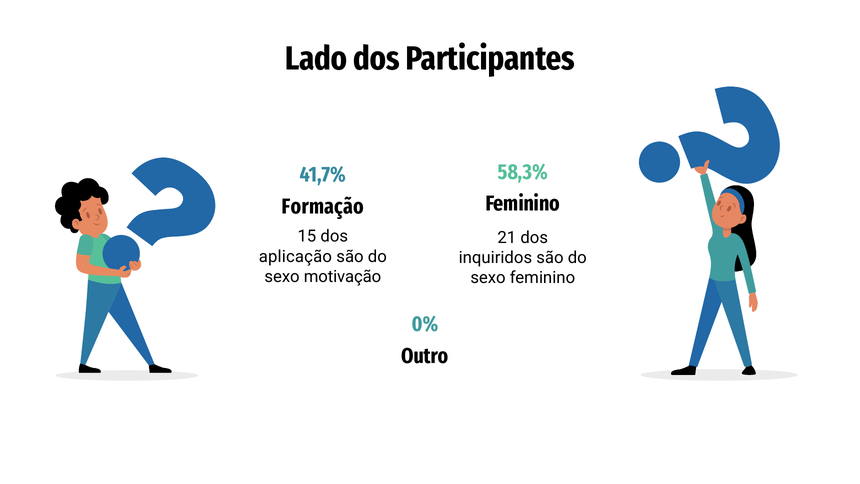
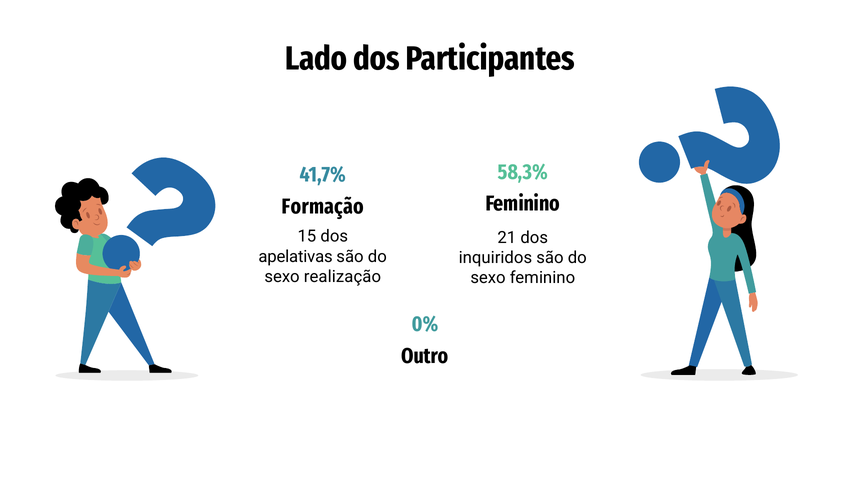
aplicação: aplicação -> apelativas
motivação: motivação -> realização
